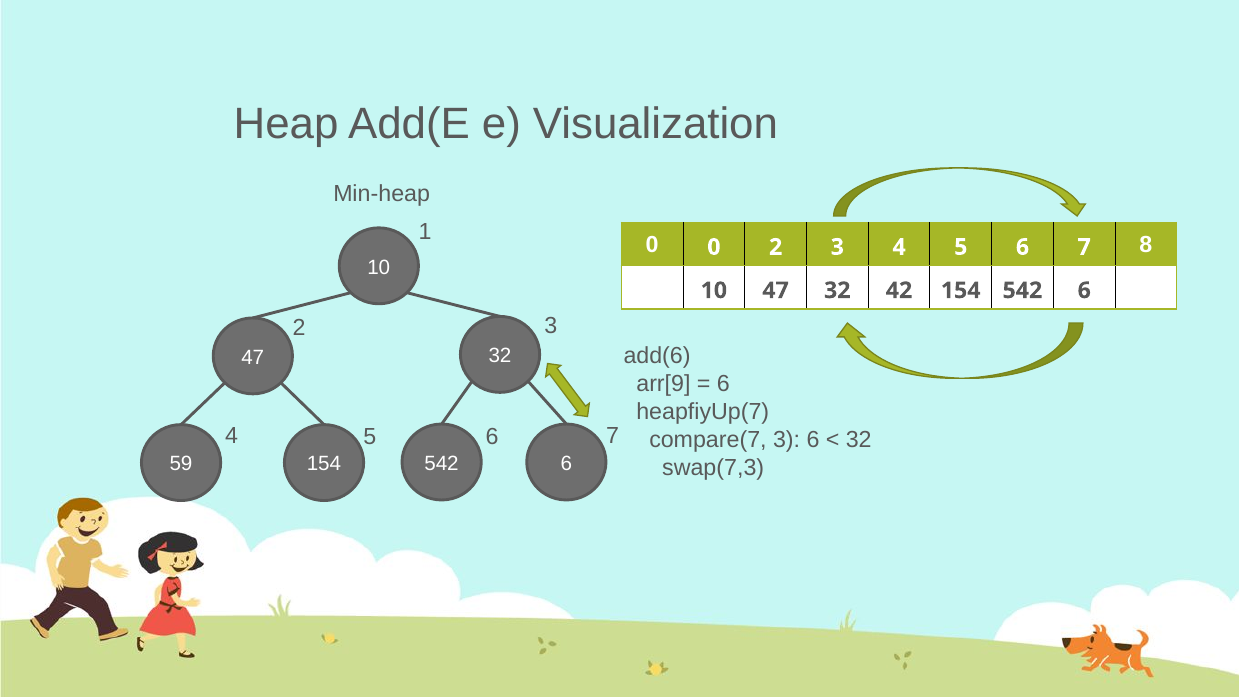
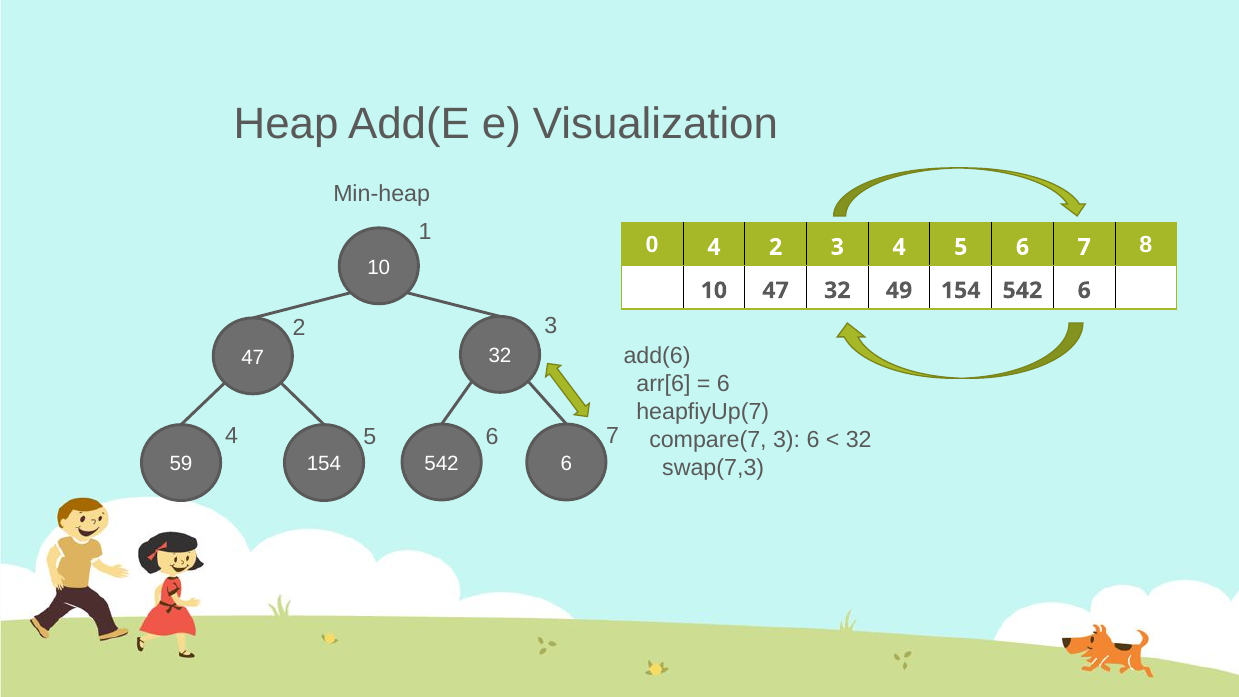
0 0: 0 -> 4
42: 42 -> 49
arr[9: arr[9 -> arr[6
